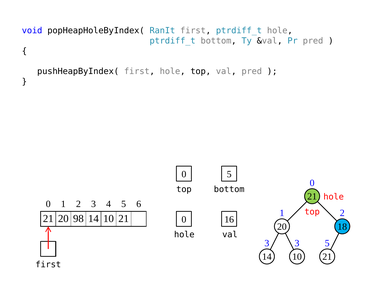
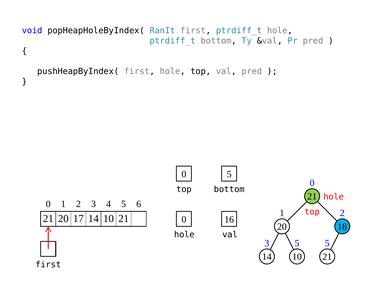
98: 98 -> 17
3 3: 3 -> 5
